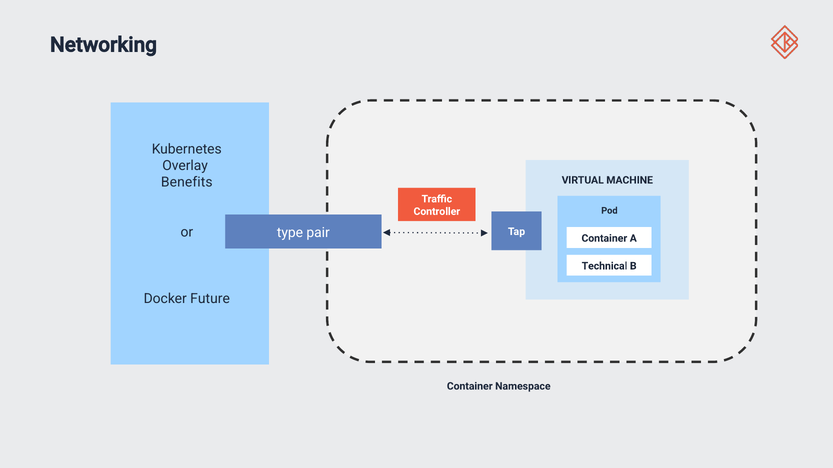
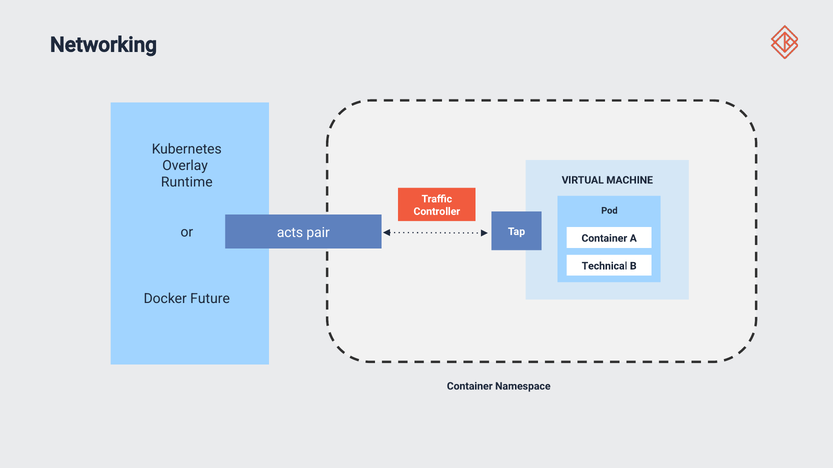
Benefits: Benefits -> Runtime
type: type -> acts
